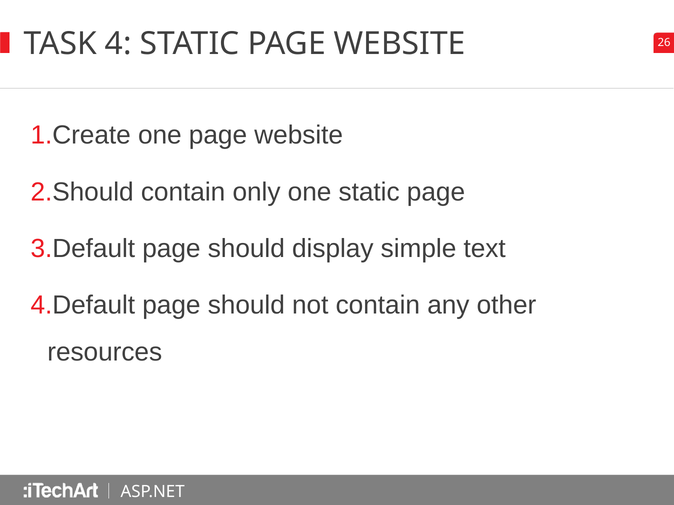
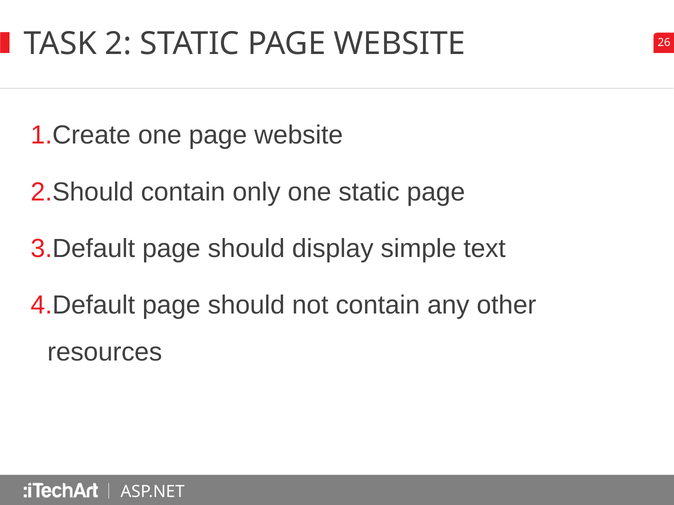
4: 4 -> 2
